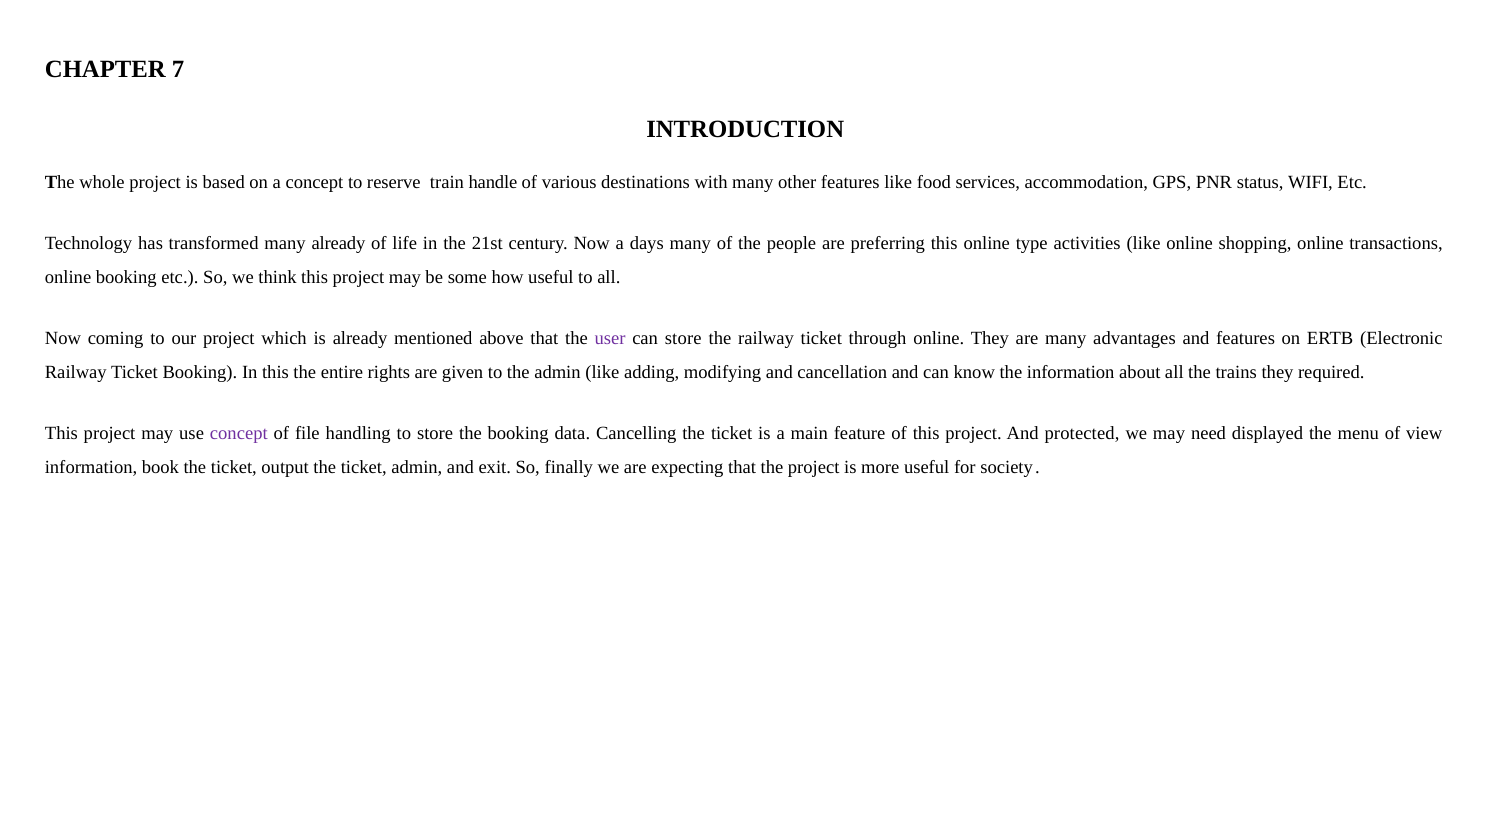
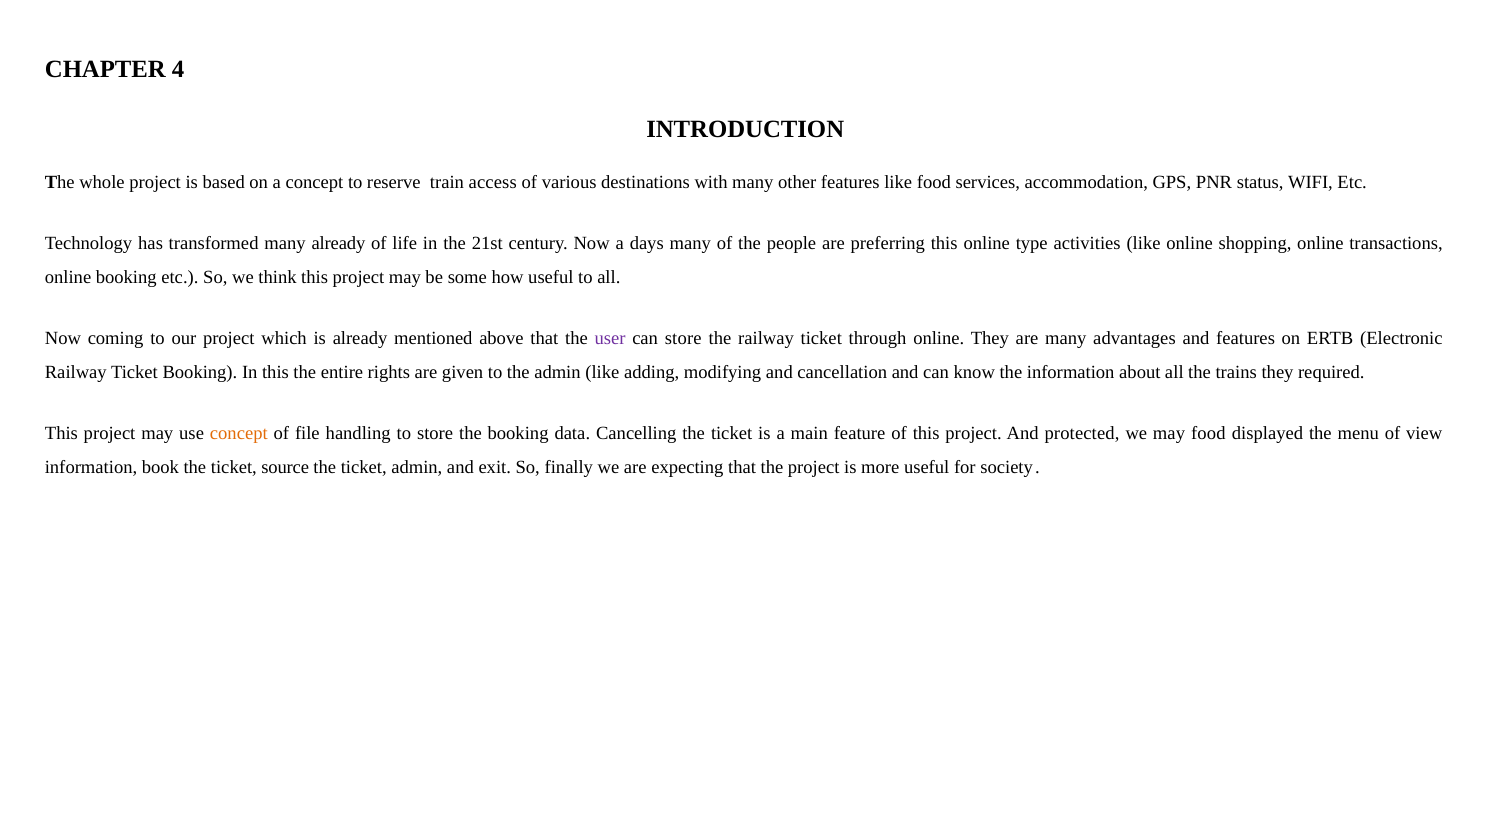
7: 7 -> 4
handle: handle -> access
concept at (239, 433) colour: purple -> orange
may need: need -> food
output: output -> source
